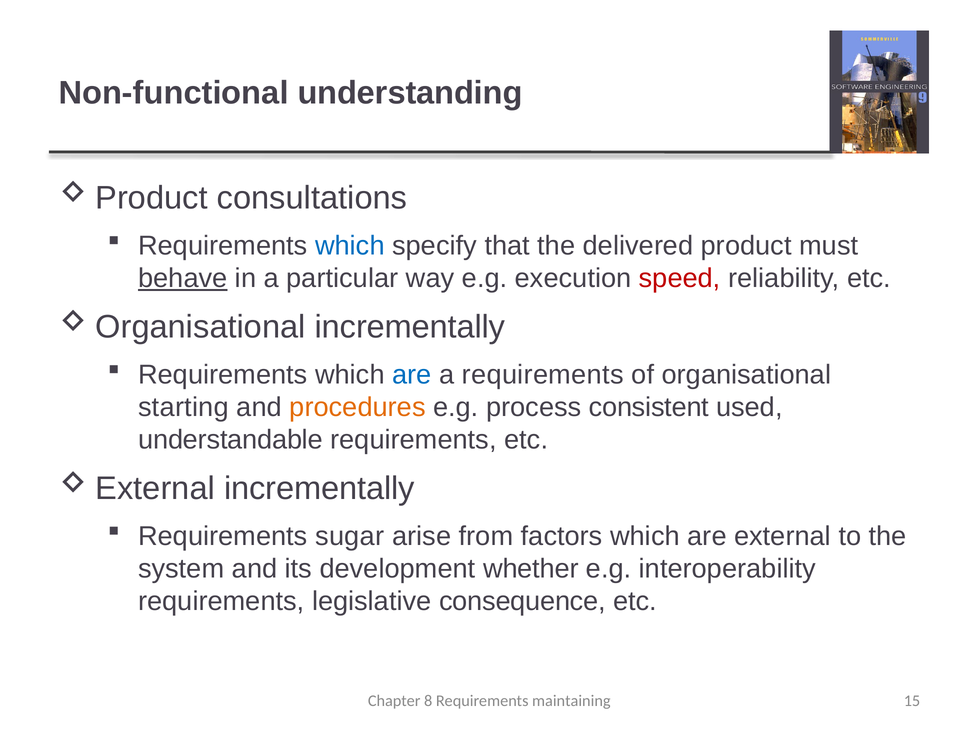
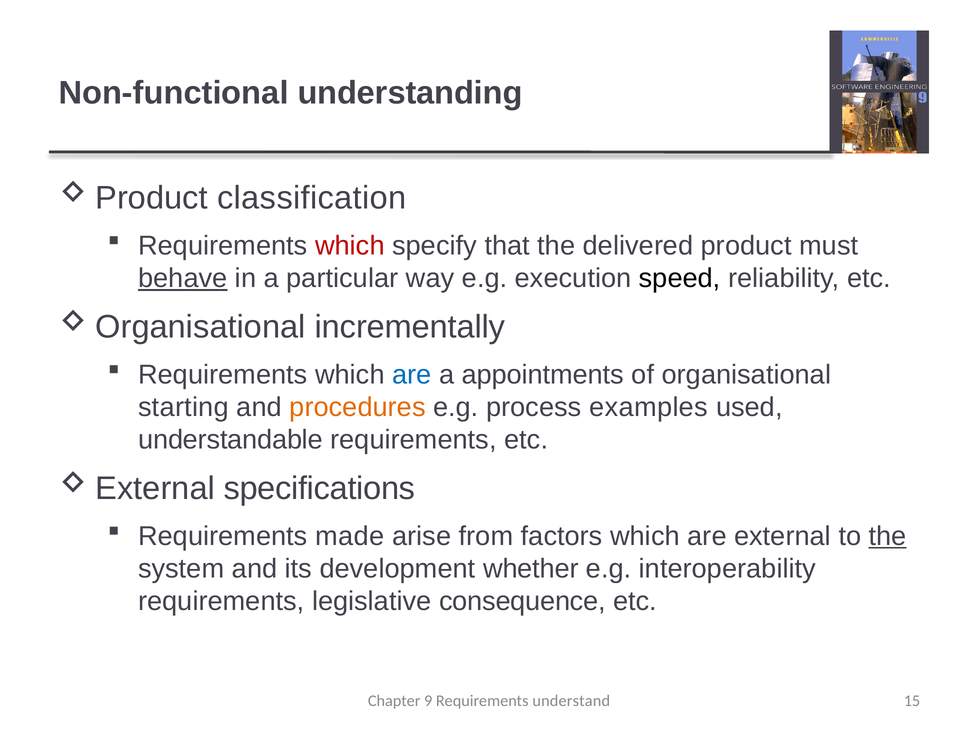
consultations: consultations -> classification
which at (350, 246) colour: blue -> red
speed colour: red -> black
a requirements: requirements -> appointments
consistent: consistent -> examples
incrementally at (319, 489): incrementally -> specifications
sugar: sugar -> made
the at (888, 536) underline: none -> present
8: 8 -> 9
maintaining: maintaining -> understand
